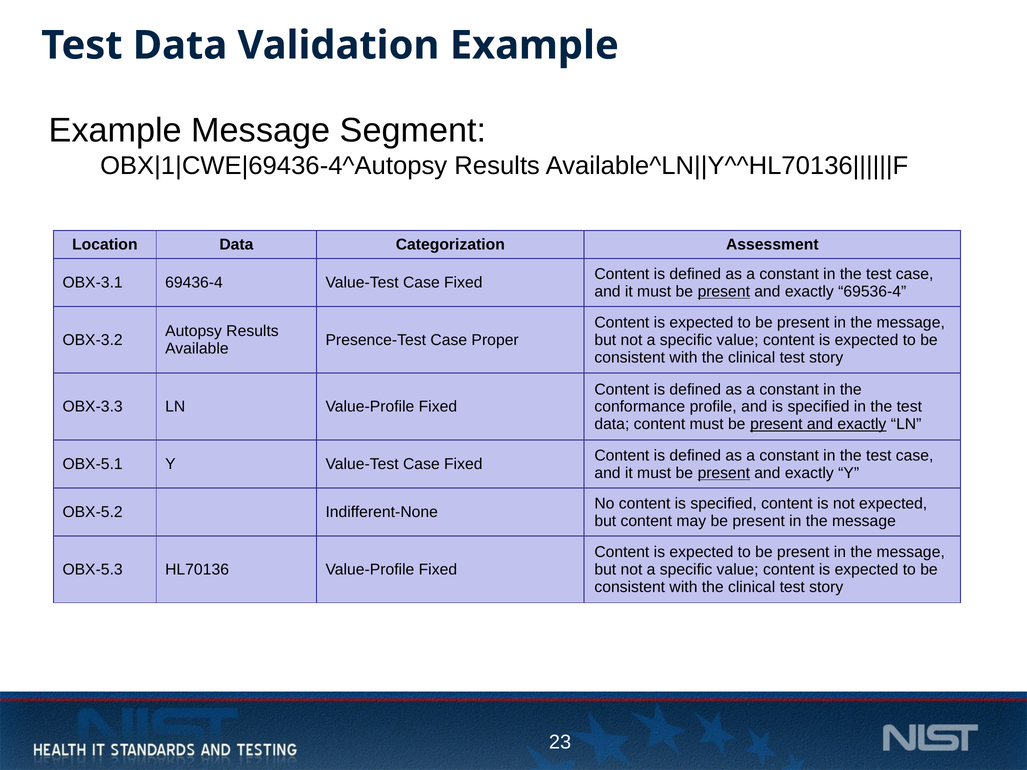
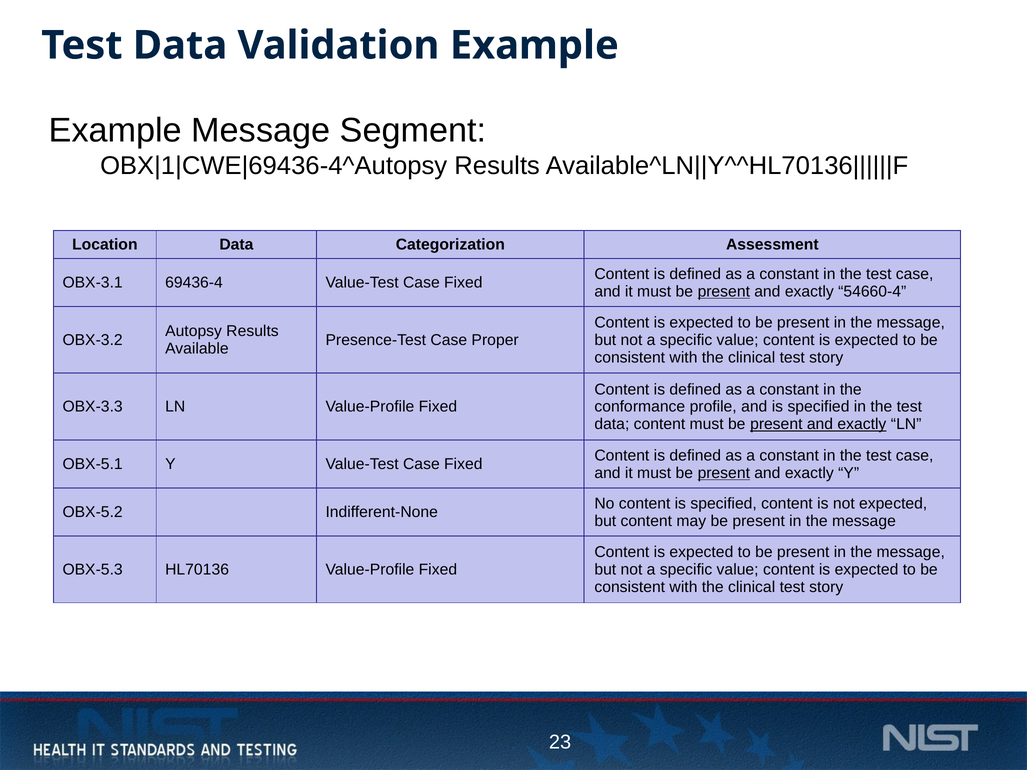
69536-4: 69536-4 -> 54660-4
